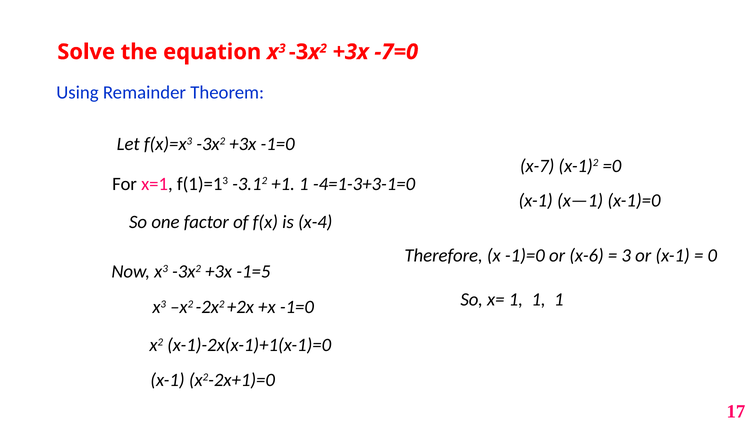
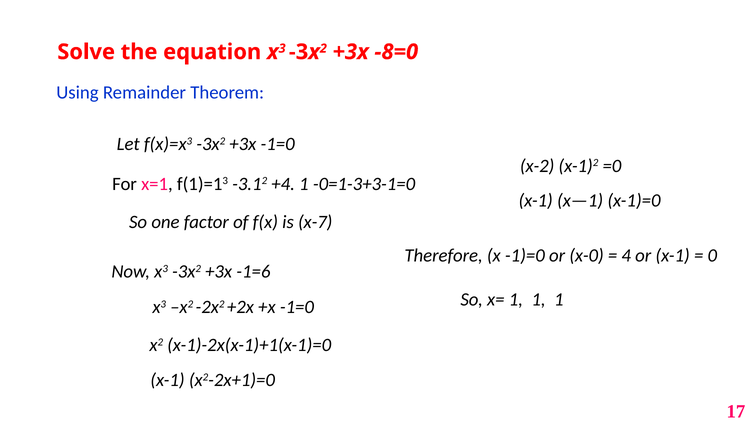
-7=0: -7=0 -> -8=0
x-7: x-7 -> x-2
+1: +1 -> +4
-4=1-3+3-1=0: -4=1-3+3-1=0 -> -0=1-3+3-1=0
x-4: x-4 -> x-7
x-6: x-6 -> x-0
3 at (626, 255): 3 -> 4
-1=5: -1=5 -> -1=6
